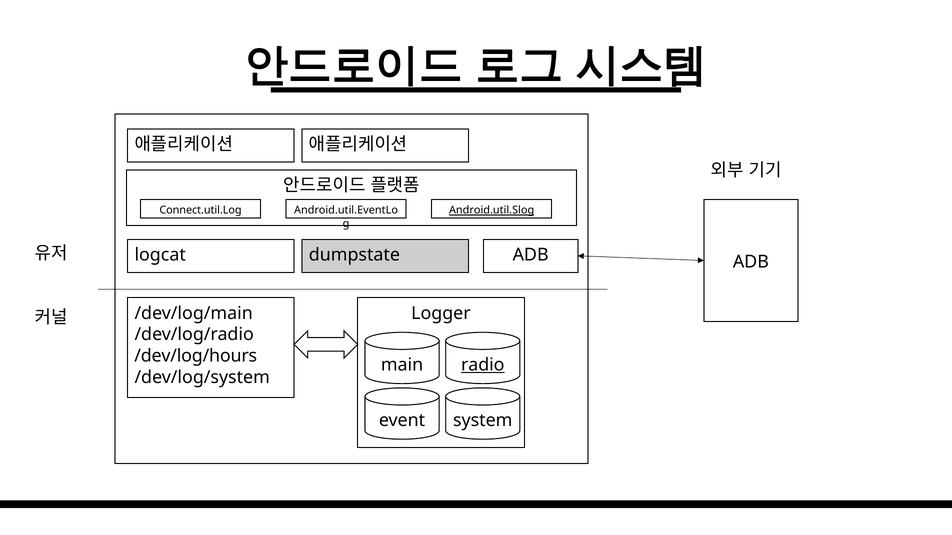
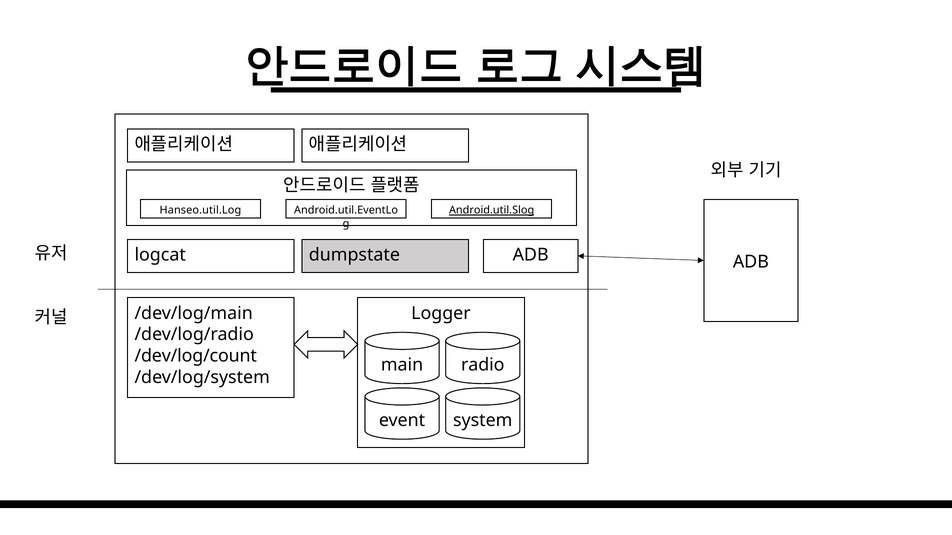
Connect.util.Log: Connect.util.Log -> Hanseo.util.Log
/dev/log/hours: /dev/log/hours -> /dev/log/count
radio underline: present -> none
